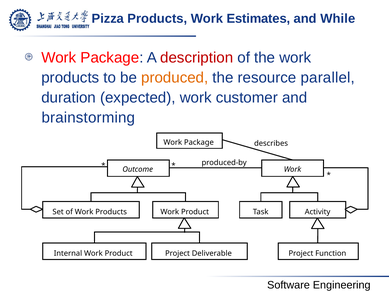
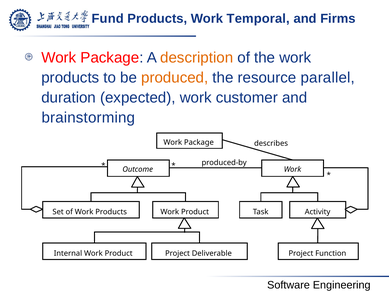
Pizza: Pizza -> Fund
Estimates: Estimates -> Temporal
While: While -> Firms
description colour: red -> orange
